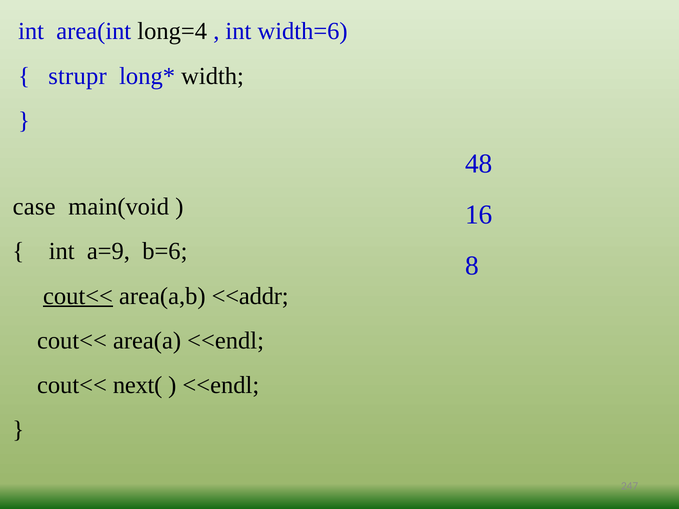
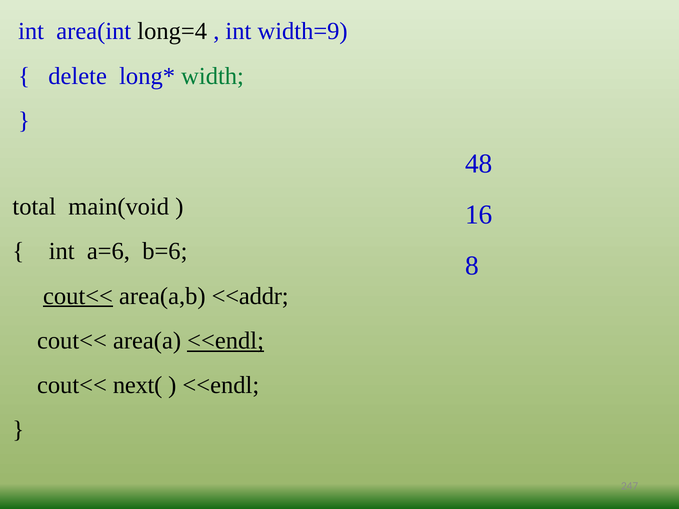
width=6: width=6 -> width=9
strupr: strupr -> delete
width colour: black -> green
case: case -> total
a=9: a=9 -> a=6
<<endl at (226, 341) underline: none -> present
